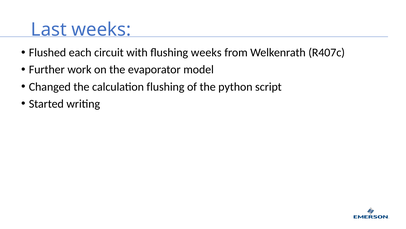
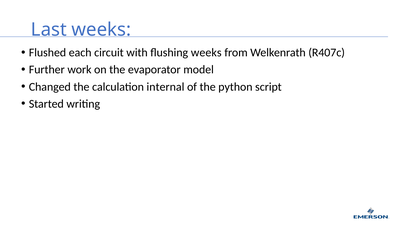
calculation flushing: flushing -> internal
